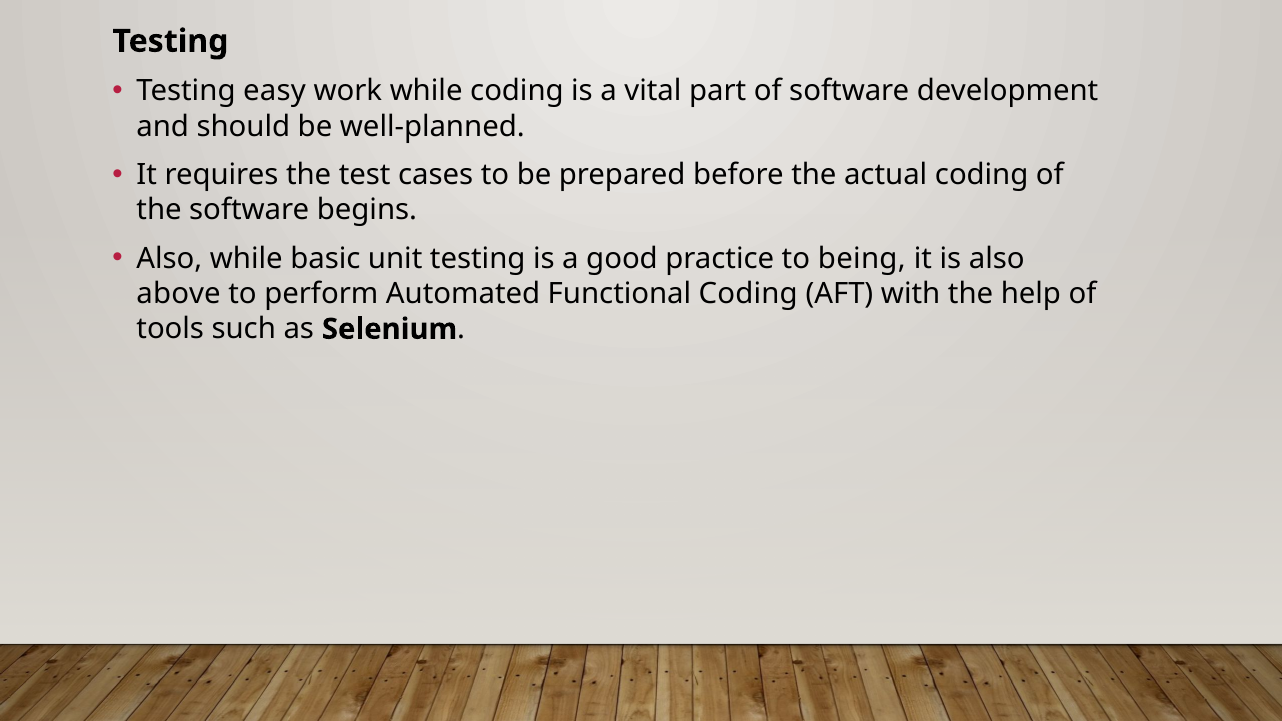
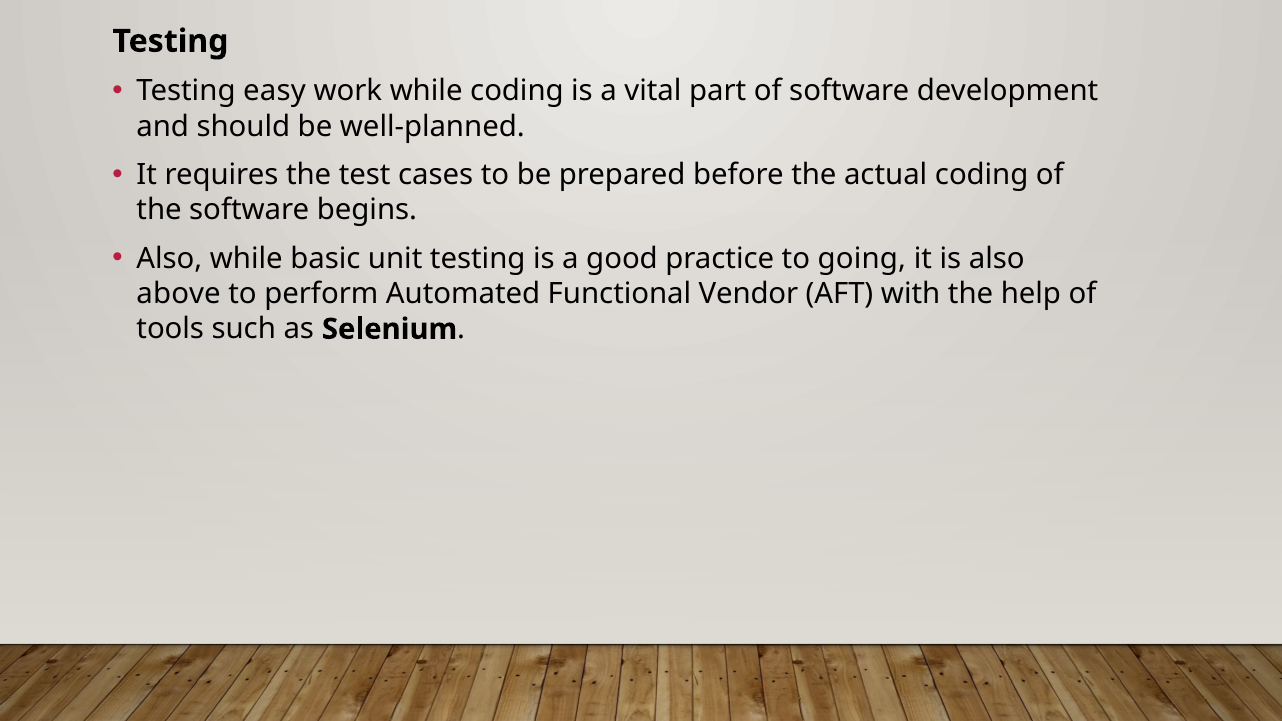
being: being -> going
Functional Coding: Coding -> Vendor
